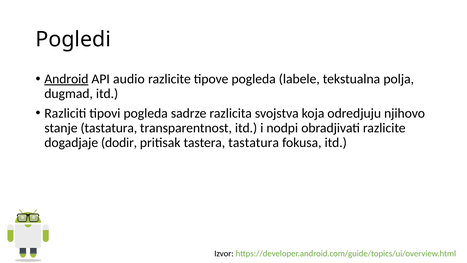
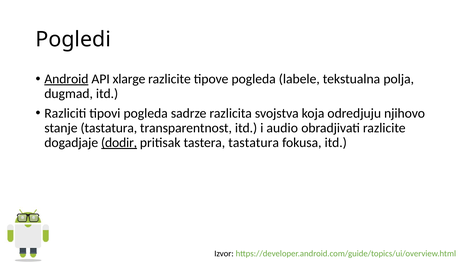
audio: audio -> xlarge
nodpi: nodpi -> audio
dodir underline: none -> present
